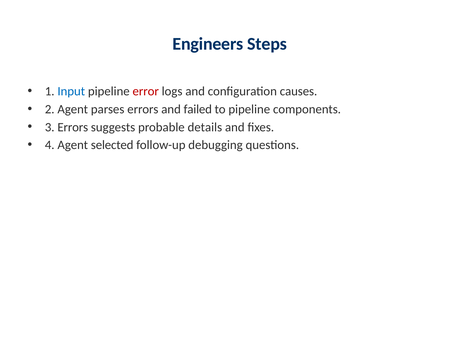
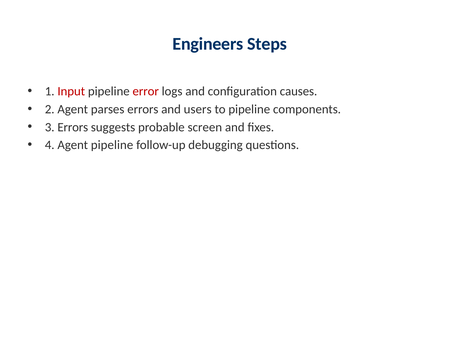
Input colour: blue -> red
failed: failed -> users
details: details -> screen
Agent selected: selected -> pipeline
